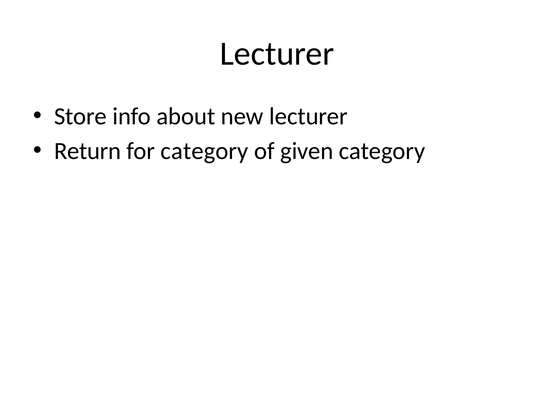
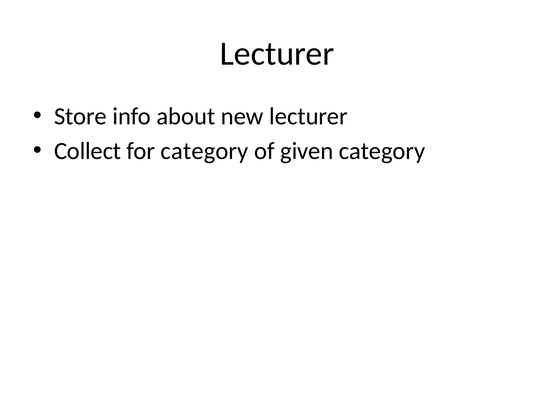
Return: Return -> Collect
